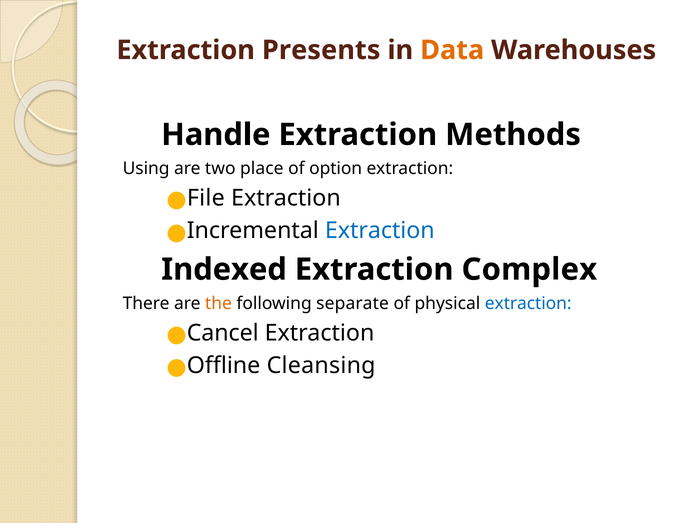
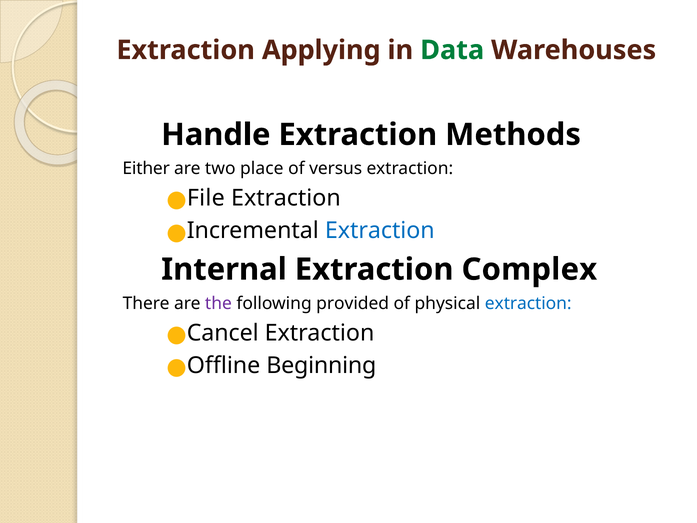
Presents: Presents -> Applying
Data colour: orange -> green
Using: Using -> Either
option: option -> versus
Indexed: Indexed -> Internal
the colour: orange -> purple
separate: separate -> provided
Cleansing: Cleansing -> Beginning
